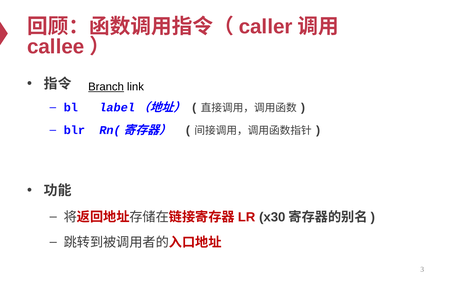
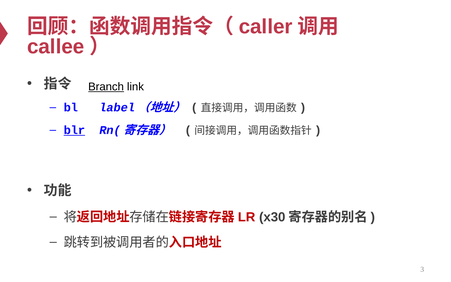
blr underline: none -> present
